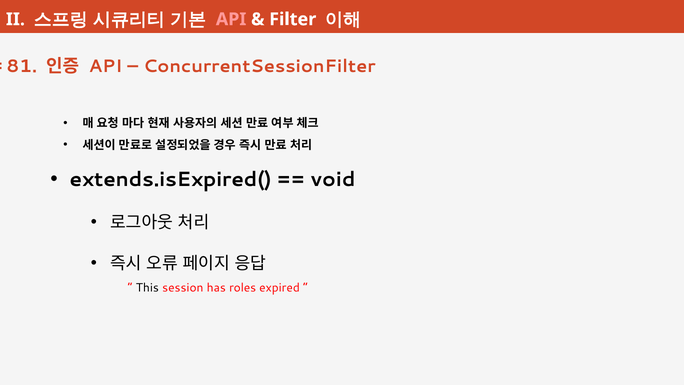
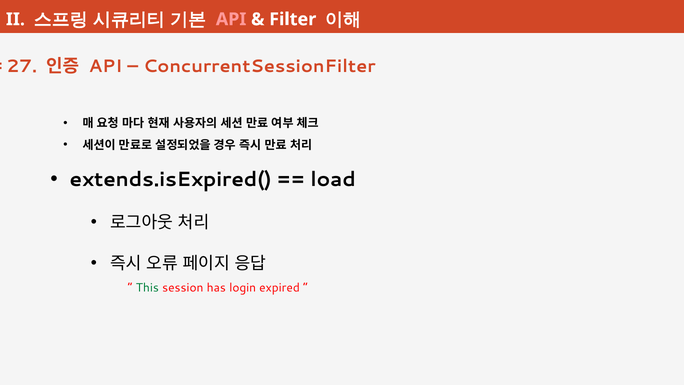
81: 81 -> 27
void: void -> load
This colour: black -> green
roles: roles -> login
